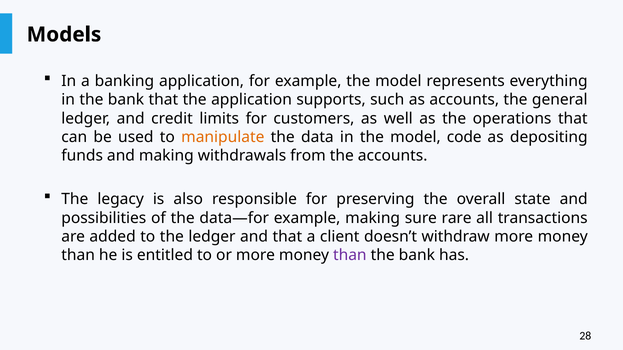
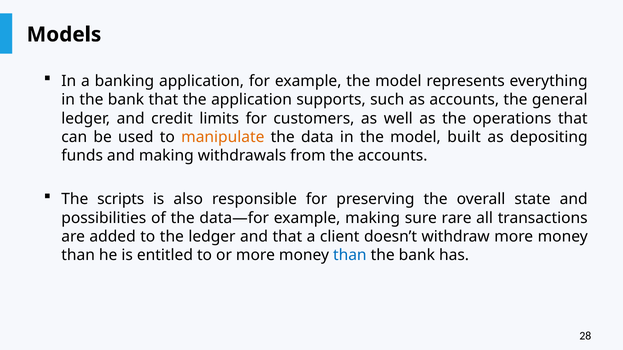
code: code -> built
legacy: legacy -> scripts
than at (350, 256) colour: purple -> blue
